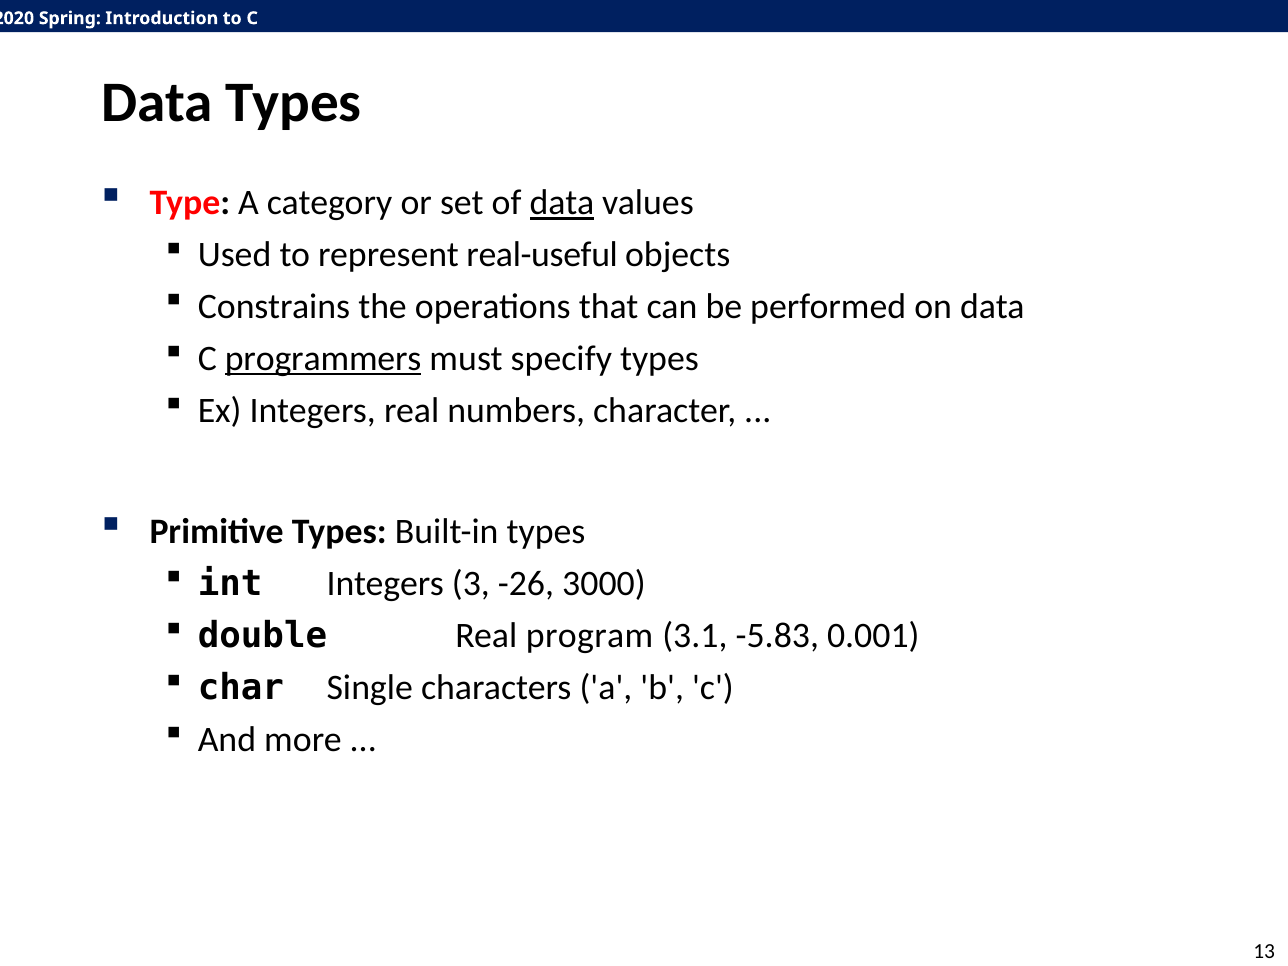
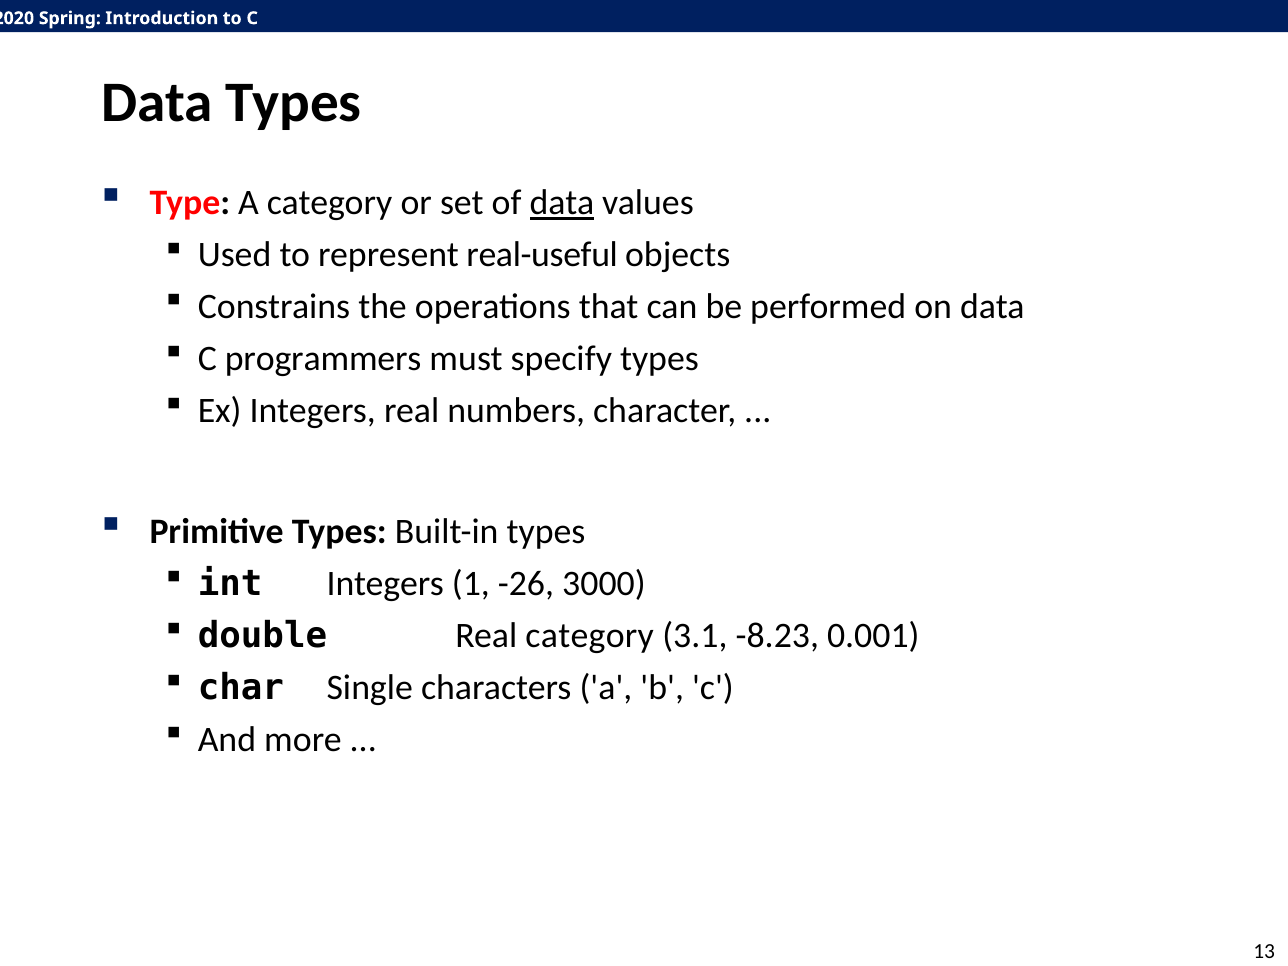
programmers underline: present -> none
3: 3 -> 1
Real program: program -> category
-5.83: -5.83 -> -8.23
